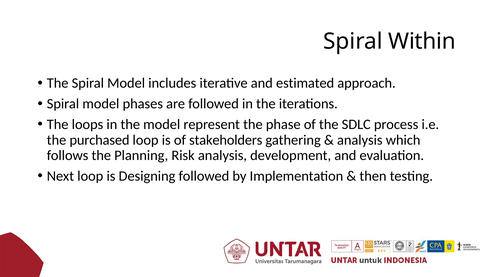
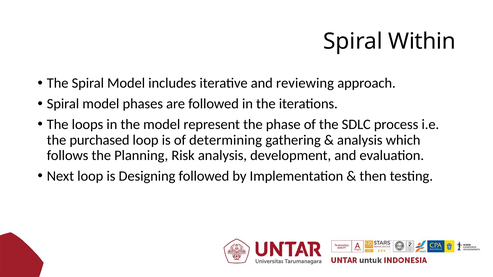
estimated: estimated -> reviewing
stakeholders: stakeholders -> determining
